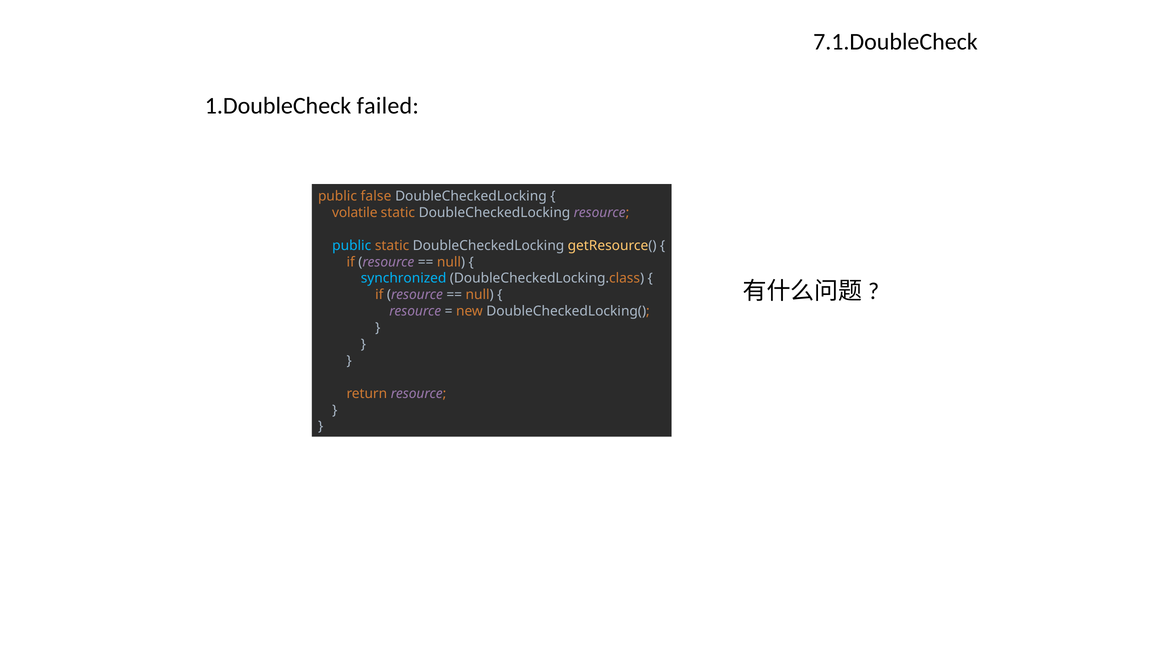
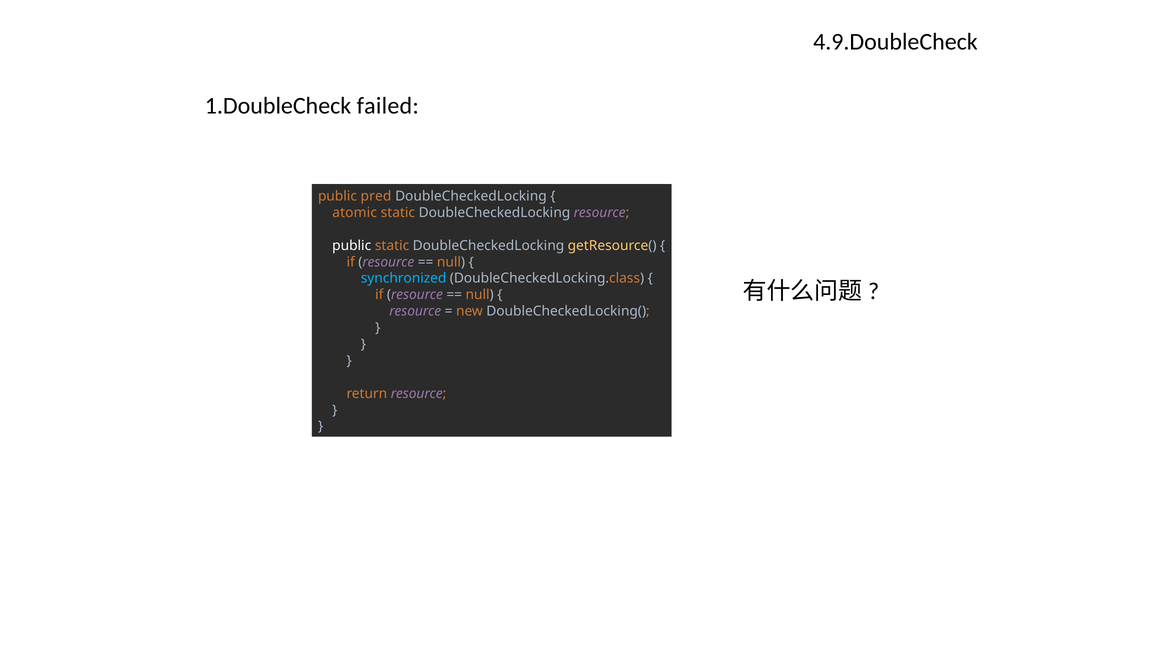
7.1.DoubleCheck: 7.1.DoubleCheck -> 4.9.DoubleCheck
false: false -> pred
volatile: volatile -> atomic
public at (352, 245) colour: light blue -> white
